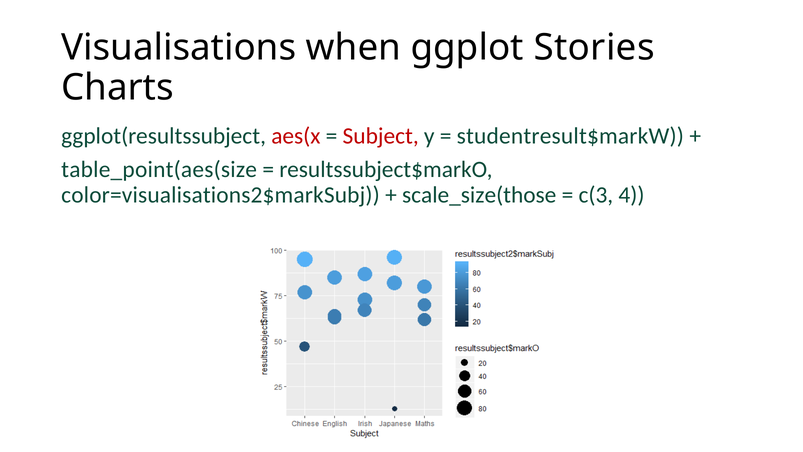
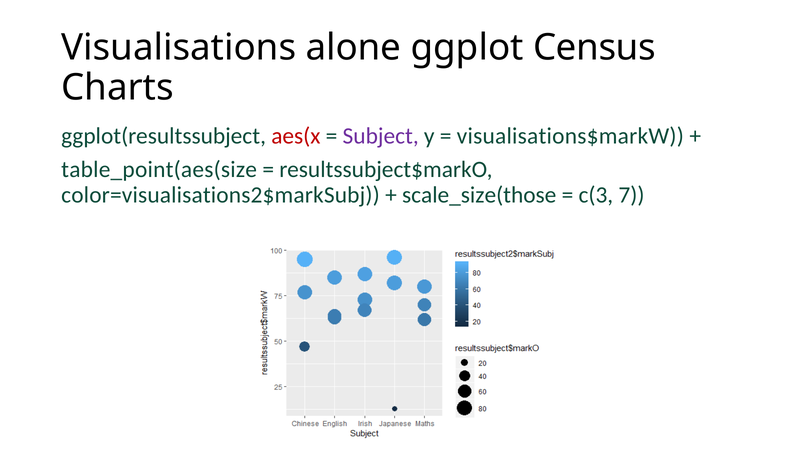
when: when -> alone
Stories: Stories -> Census
Subject colour: red -> purple
studentresult$markW: studentresult$markW -> visualisations$markW
4: 4 -> 7
